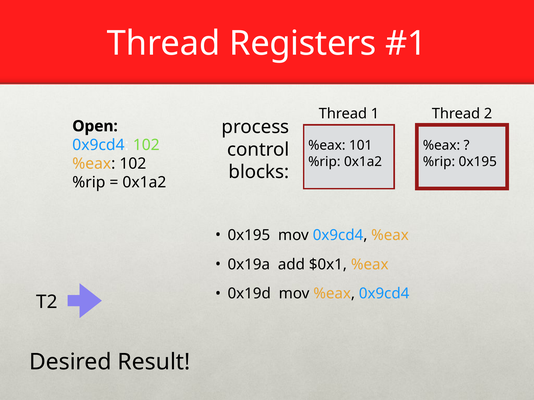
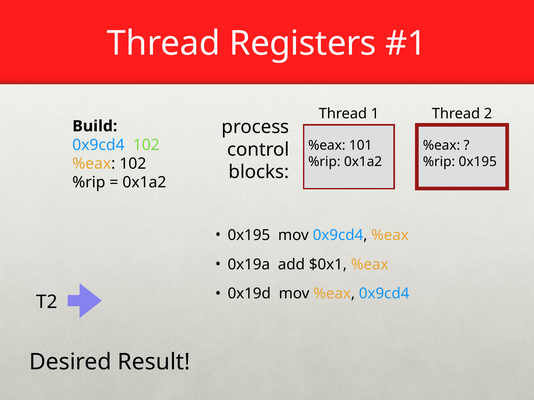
Open: Open -> Build
